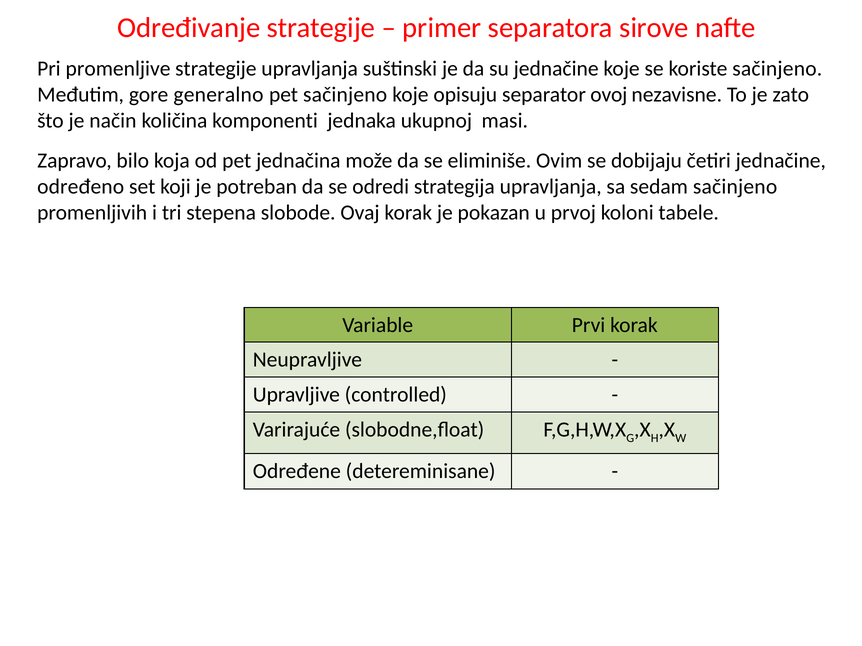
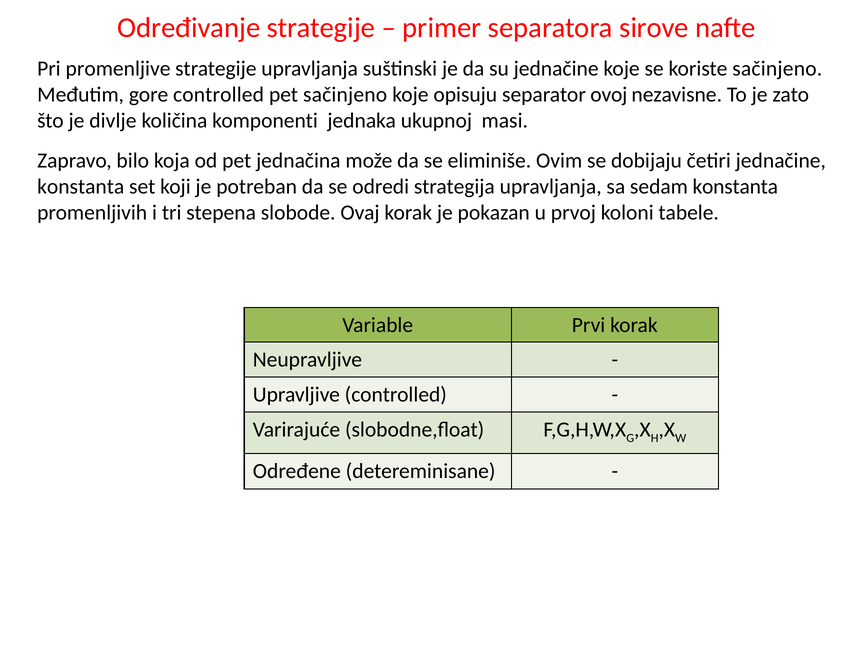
gore generalno: generalno -> controlled
način: način -> divlje
određeno at (81, 187): određeno -> konstanta
sedam sačinjeno: sačinjeno -> konstanta
